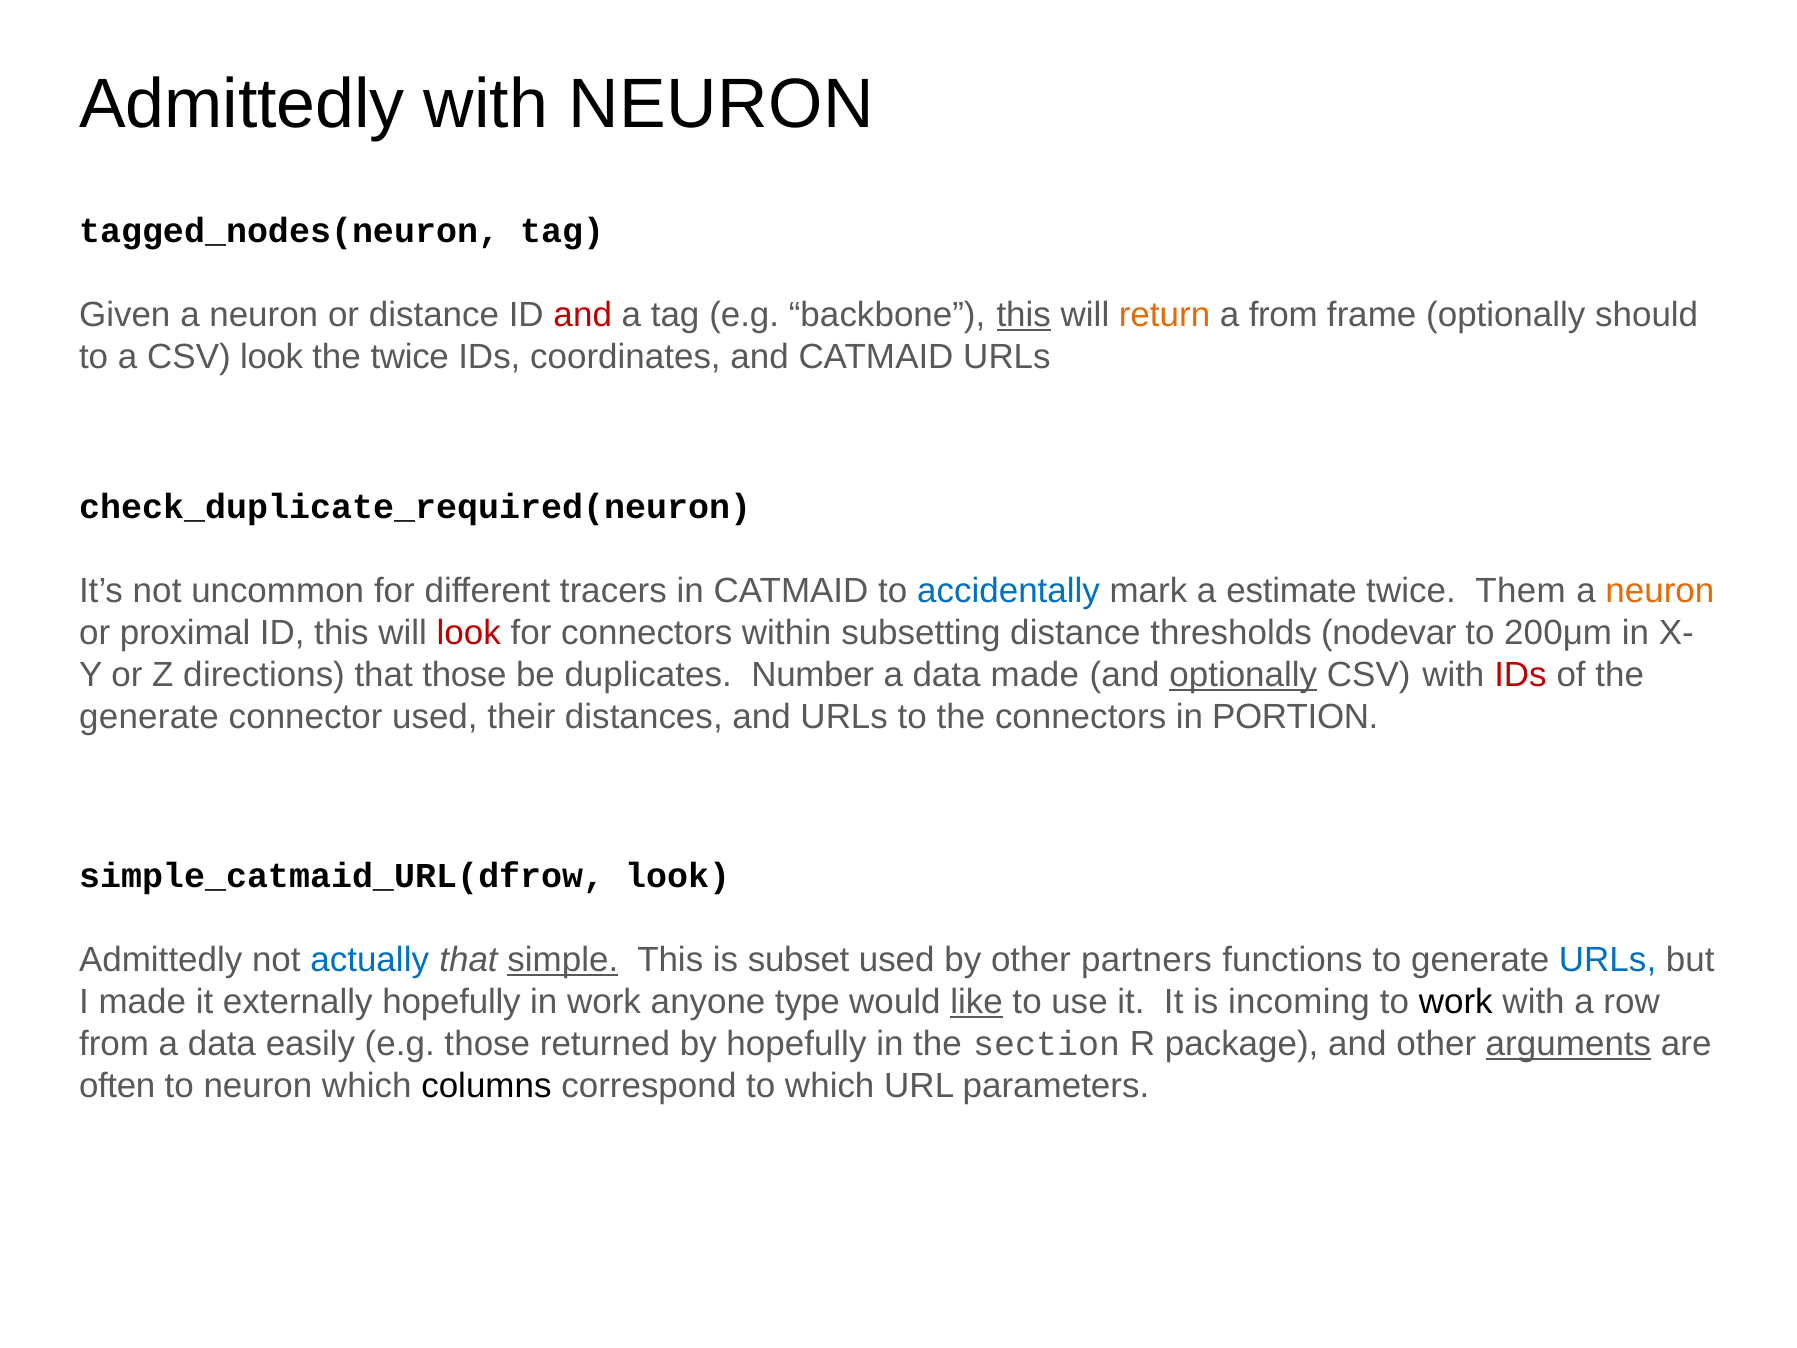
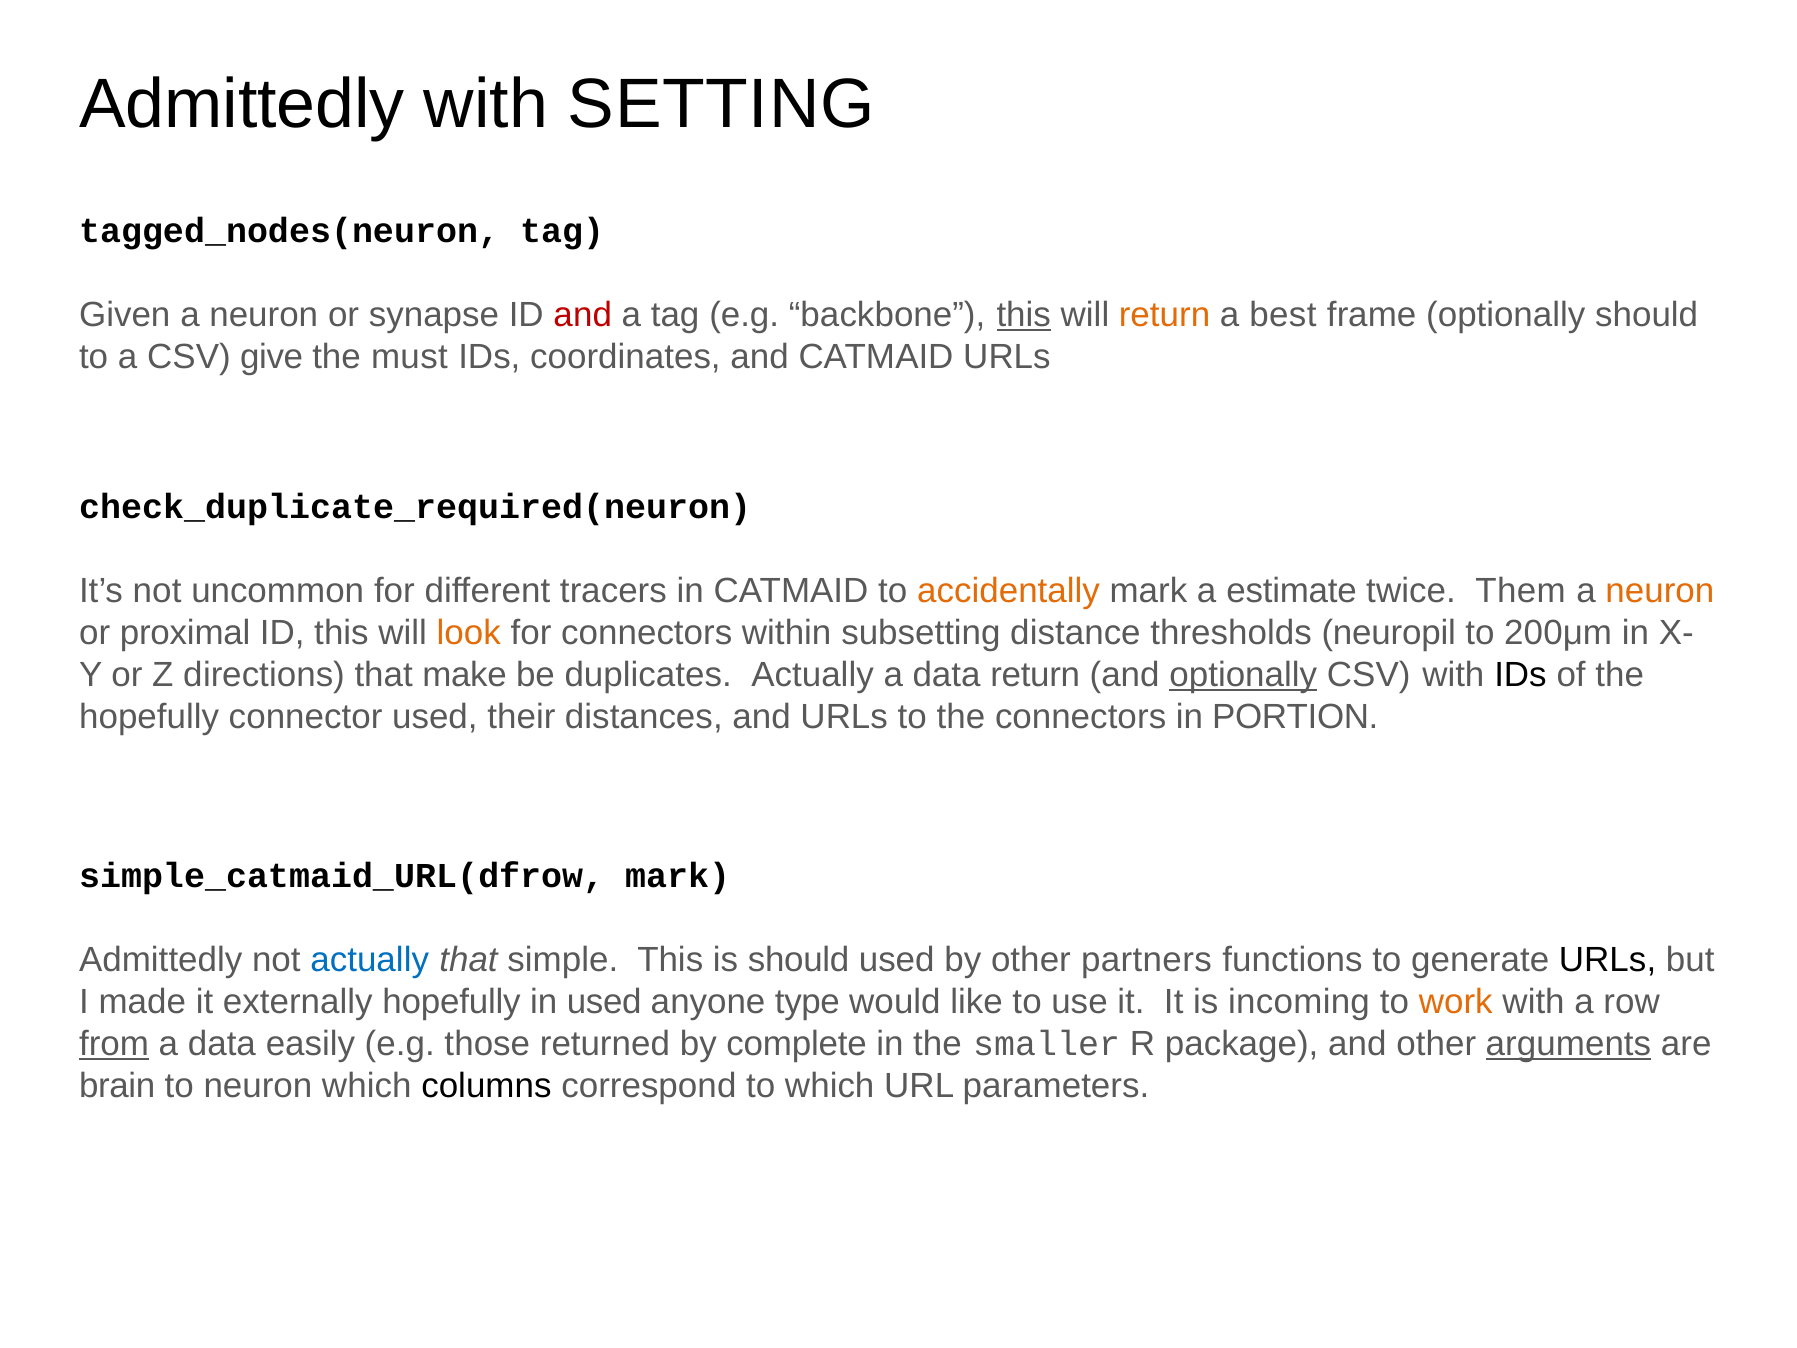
with NEURON: NEURON -> SETTING
or distance: distance -> synapse
a from: from -> best
CSV look: look -> give
the twice: twice -> must
accidentally colour: blue -> orange
look at (469, 633) colour: red -> orange
nodevar: nodevar -> neuropil
that those: those -> make
duplicates Number: Number -> Actually
data made: made -> return
IDs at (1520, 675) colour: red -> black
generate at (149, 717): generate -> hopefully
simple_catmaid_URL(dfrow look: look -> mark
simple underline: present -> none
is subset: subset -> should
URLs at (1608, 960) colour: blue -> black
in work: work -> used
like underline: present -> none
work at (1456, 1002) colour: black -> orange
from at (114, 1044) underline: none -> present
by hopefully: hopefully -> complete
section: section -> smaller
often: often -> brain
